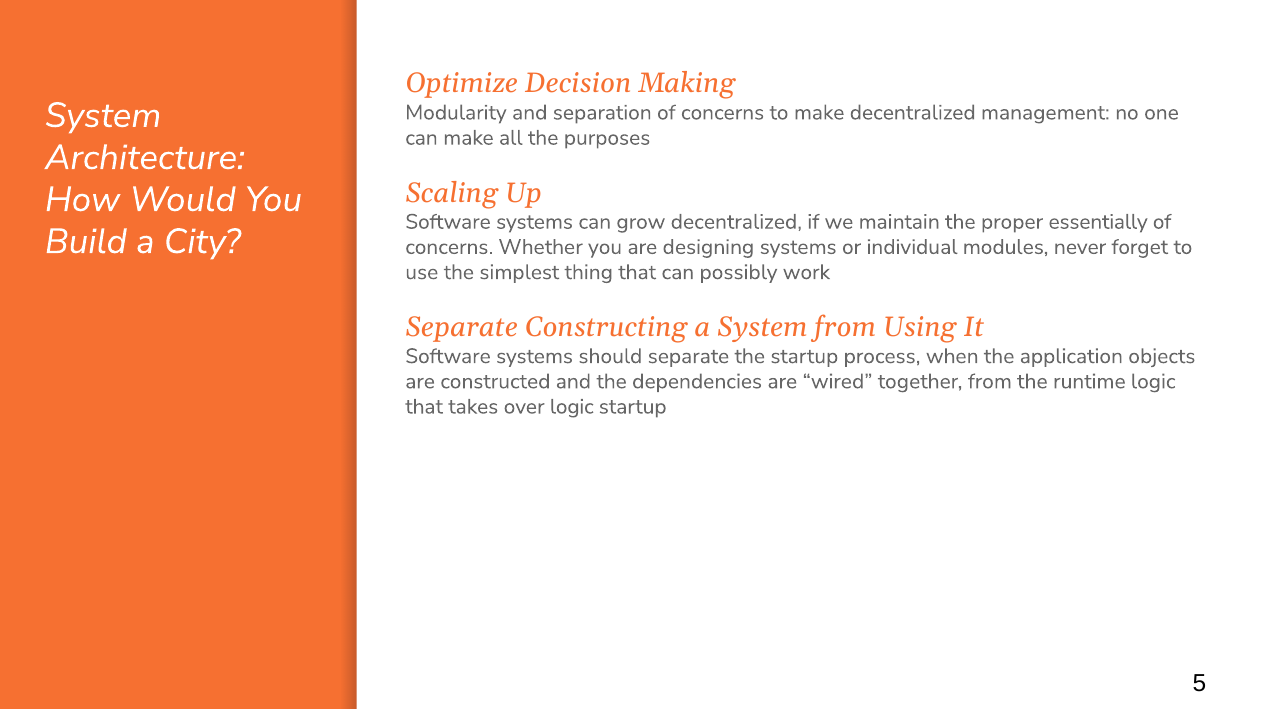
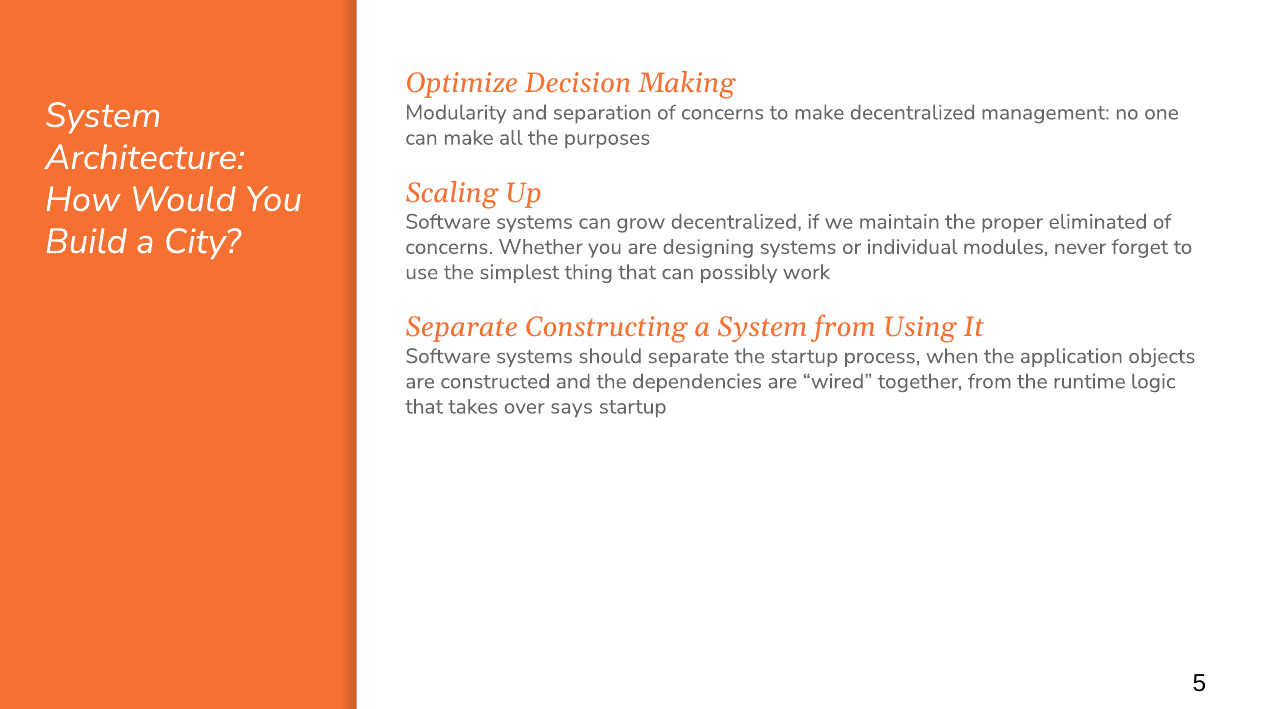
essentially: essentially -> eliminated
over logic: logic -> says
